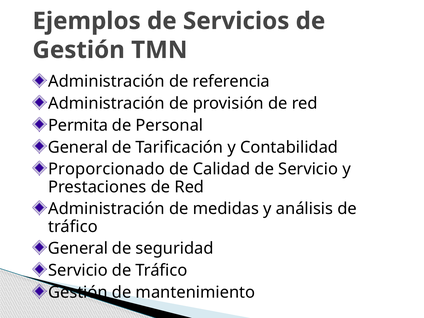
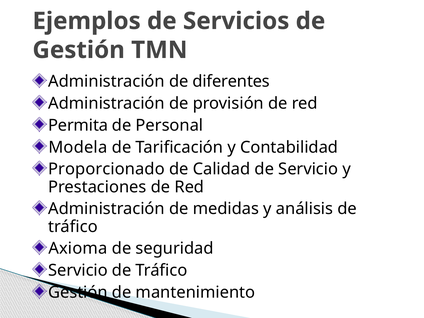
referencia: referencia -> diferentes
General at (78, 147): General -> Modela
General at (78, 248): General -> Axioma
